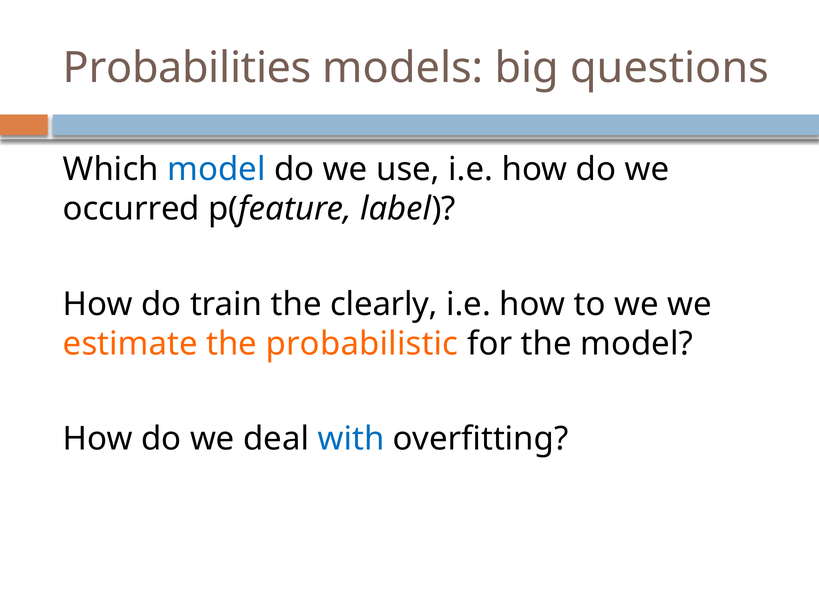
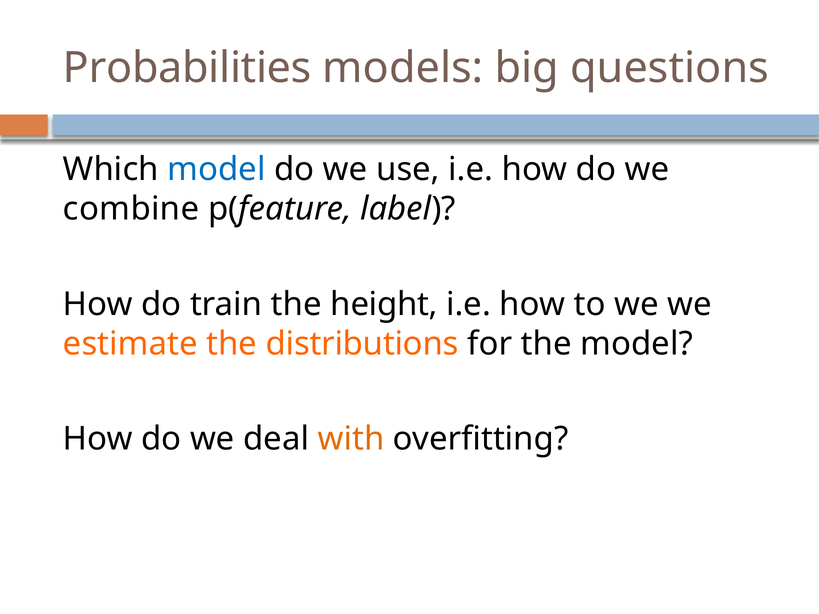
occurred: occurred -> combine
clearly: clearly -> height
probabilistic: probabilistic -> distributions
with colour: blue -> orange
